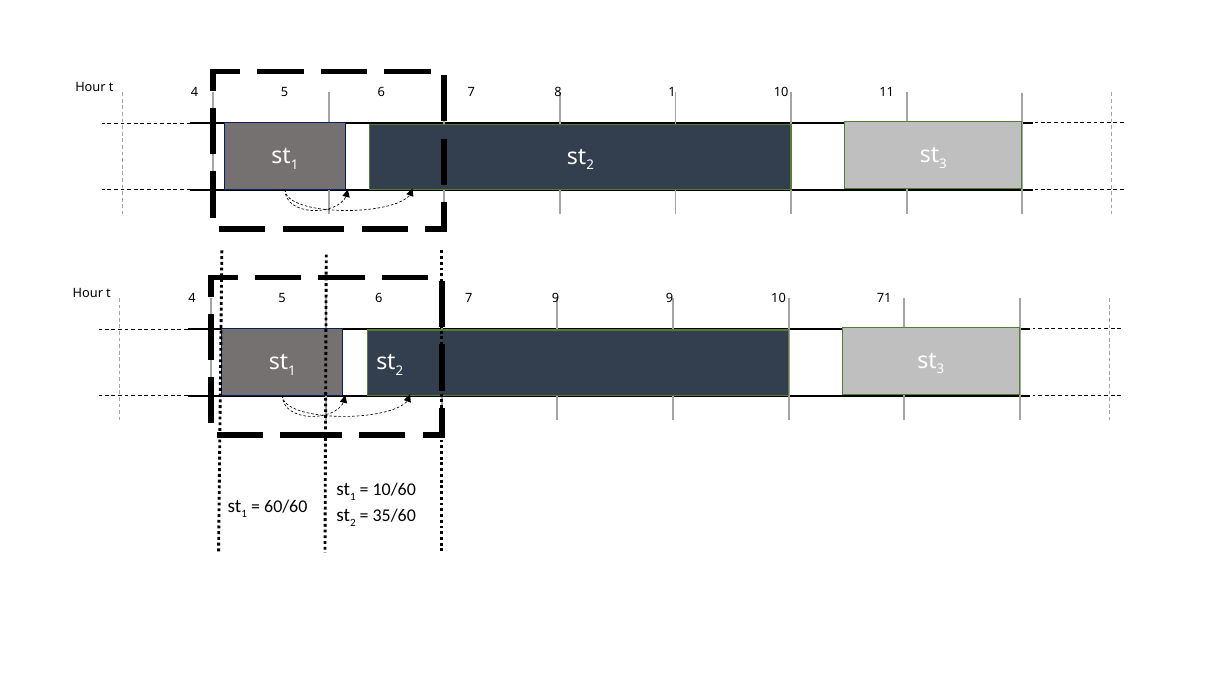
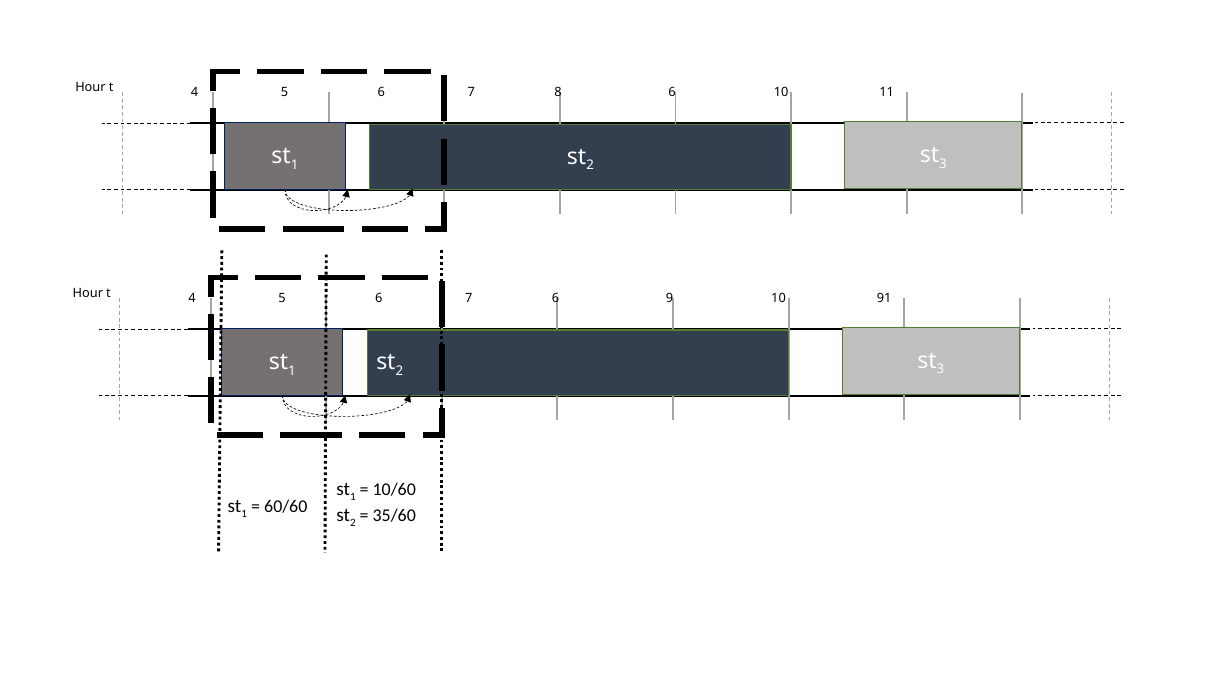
8 1: 1 -> 6
7 9: 9 -> 6
71: 71 -> 91
